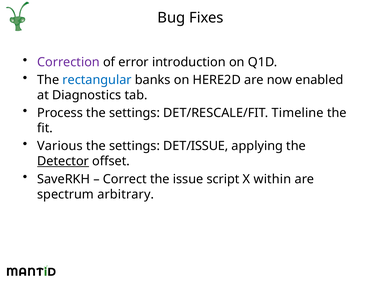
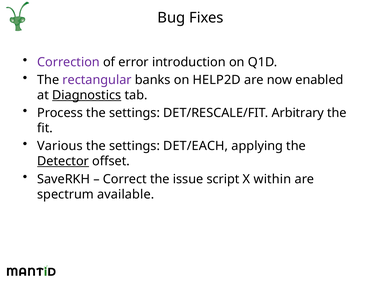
rectangular colour: blue -> purple
HERE2D: HERE2D -> HELP2D
Diagnostics underline: none -> present
Timeline: Timeline -> Arbitrary
DET/ISSUE: DET/ISSUE -> DET/EACH
arbitrary: arbitrary -> available
